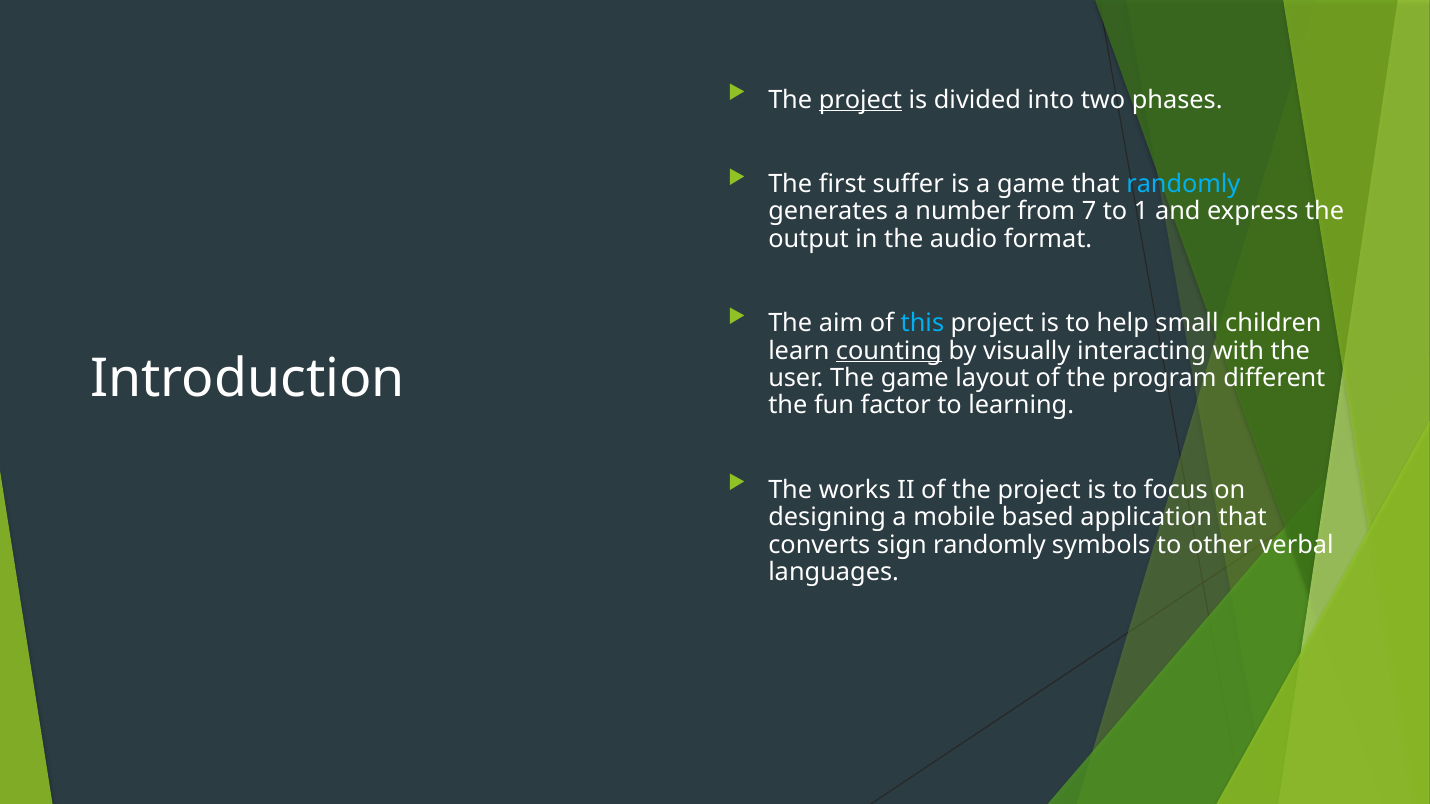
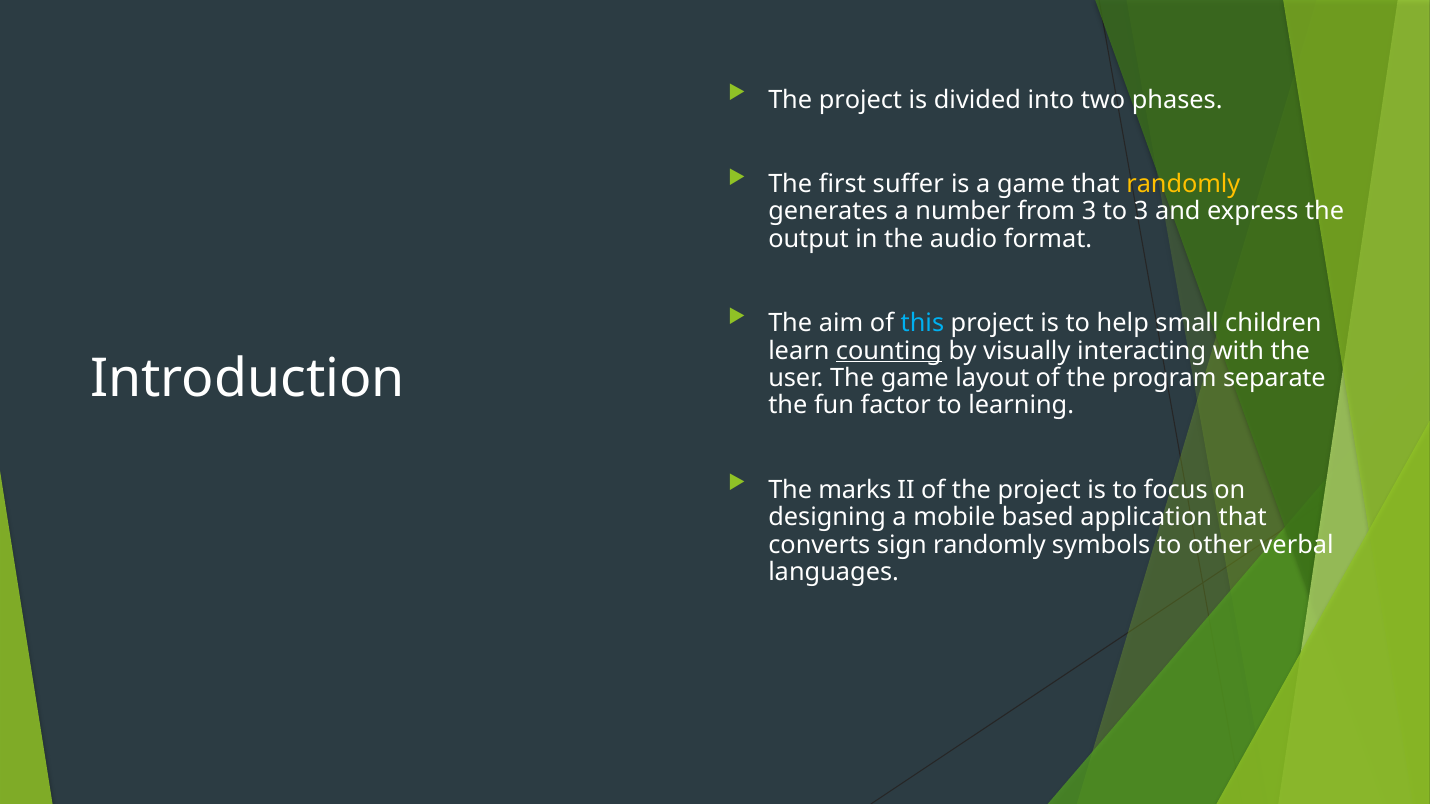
project at (860, 100) underline: present -> none
randomly at (1183, 184) colour: light blue -> yellow
from 7: 7 -> 3
to 1: 1 -> 3
different: different -> separate
works: works -> marks
